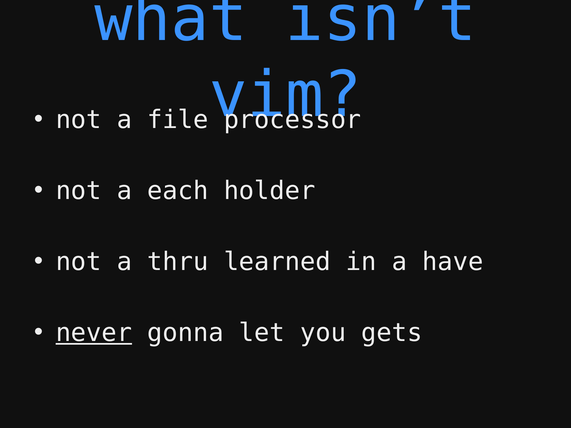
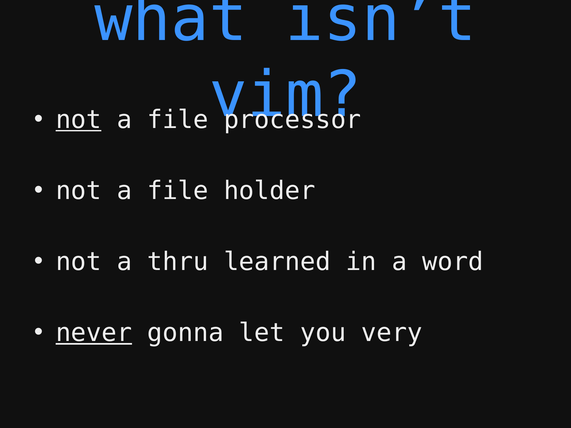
not at (79, 120) underline: none -> present
each at (178, 191): each -> file
have: have -> word
gets: gets -> very
